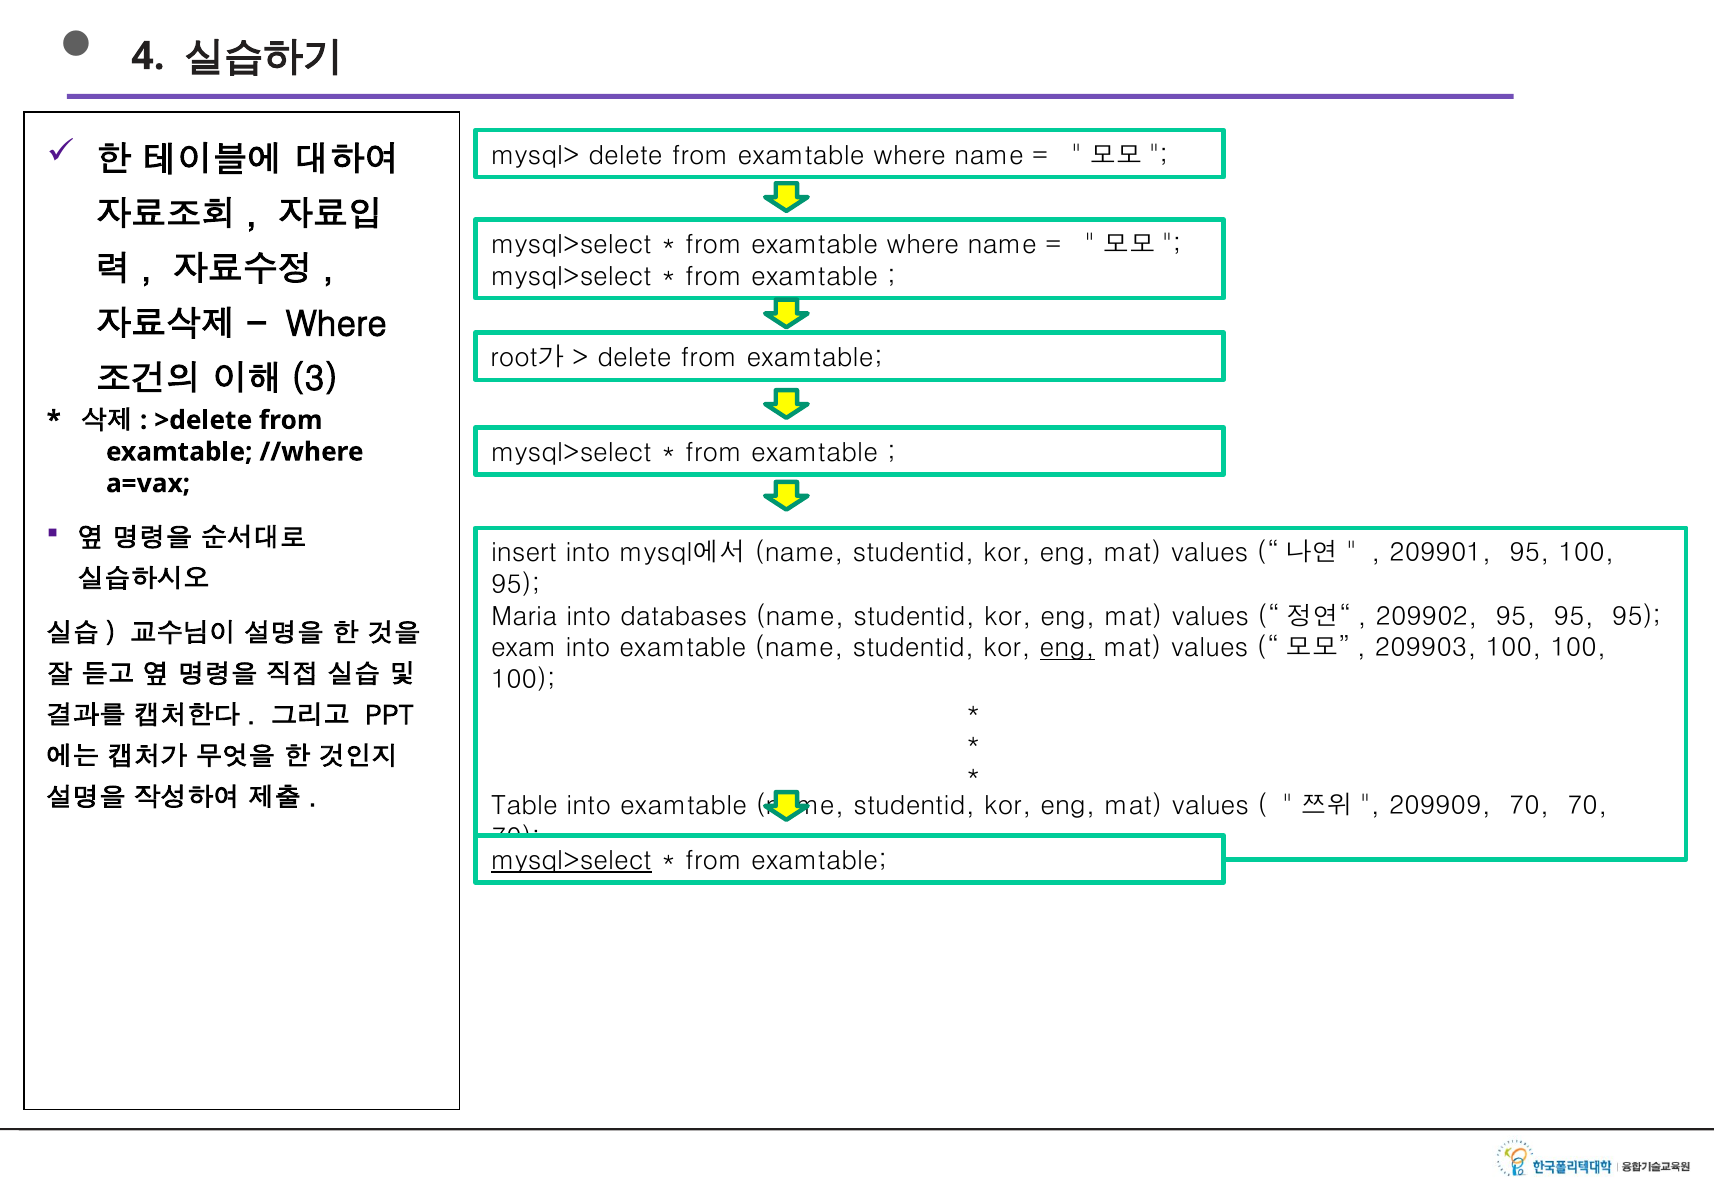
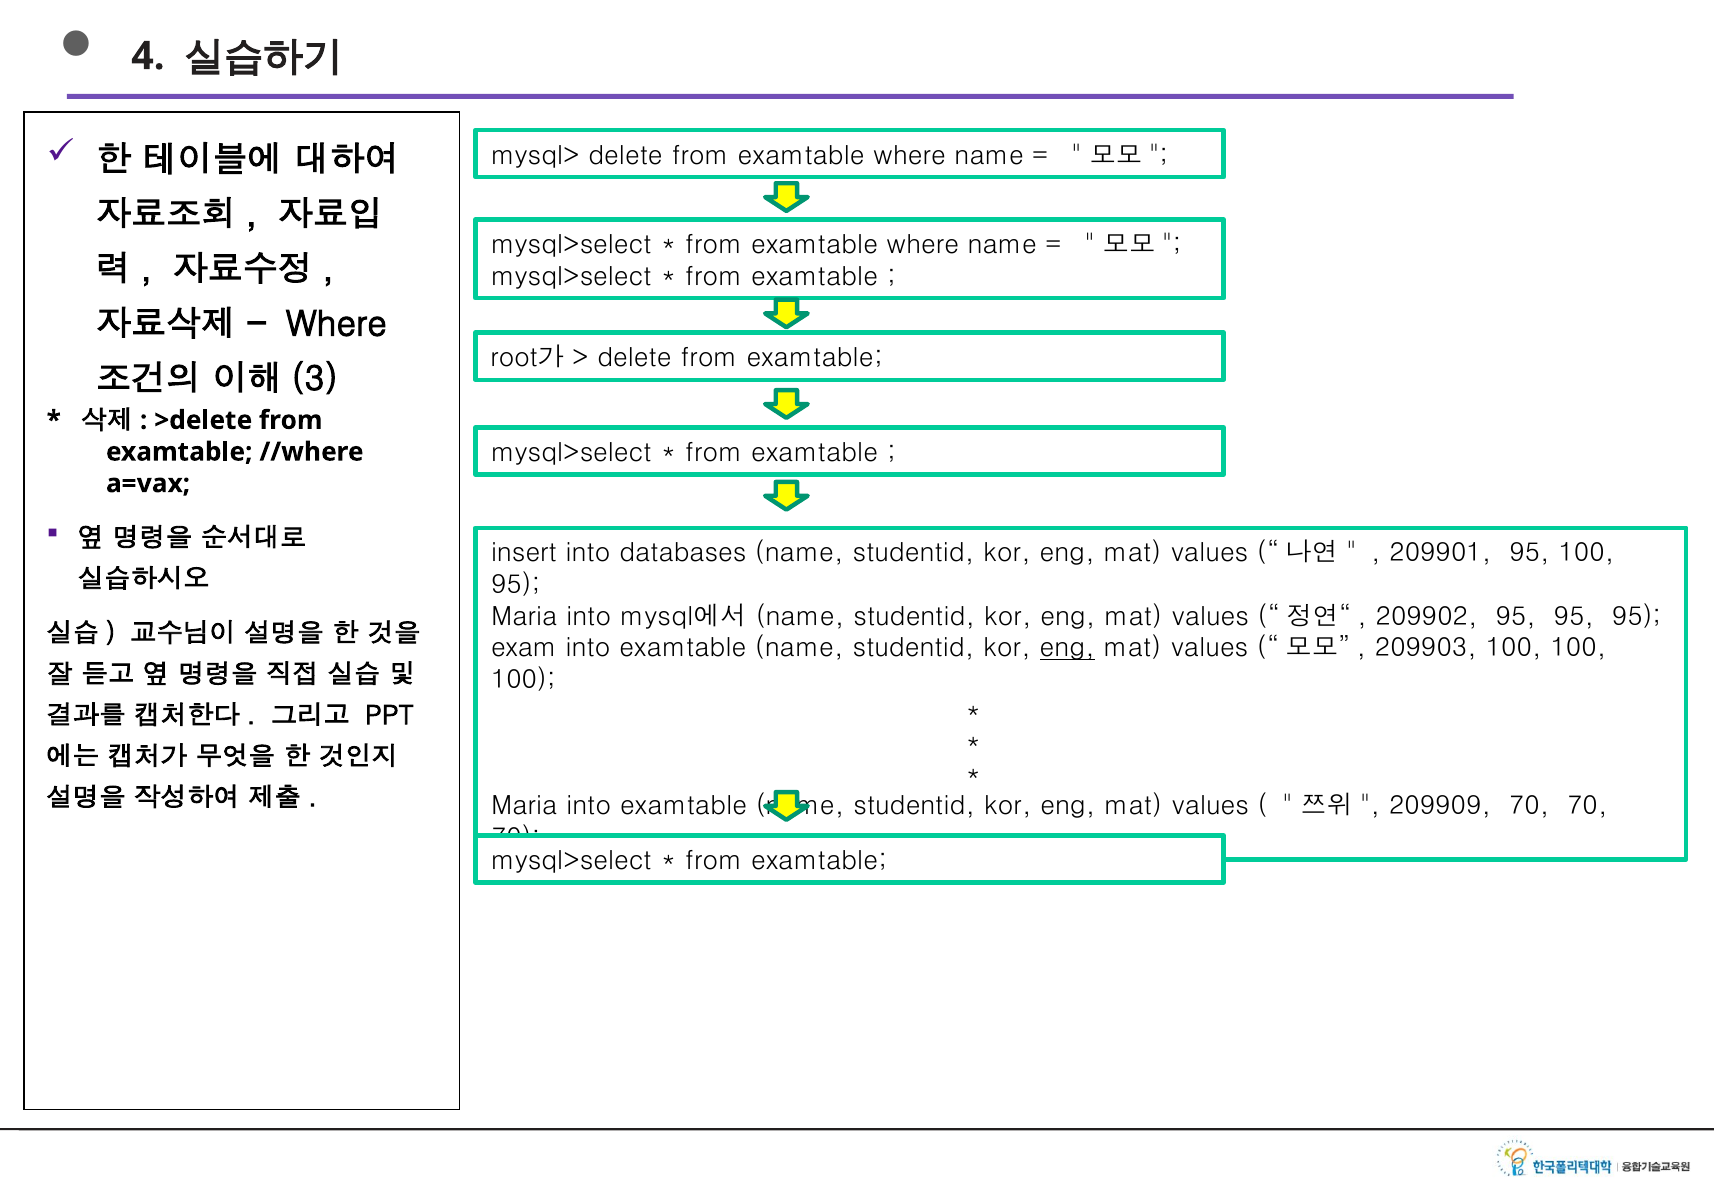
mysql에서: mysql에서 -> databases
databases: databases -> mysql에서
Table at (524, 807): Table -> Maria
mysql>select at (571, 861) underline: present -> none
